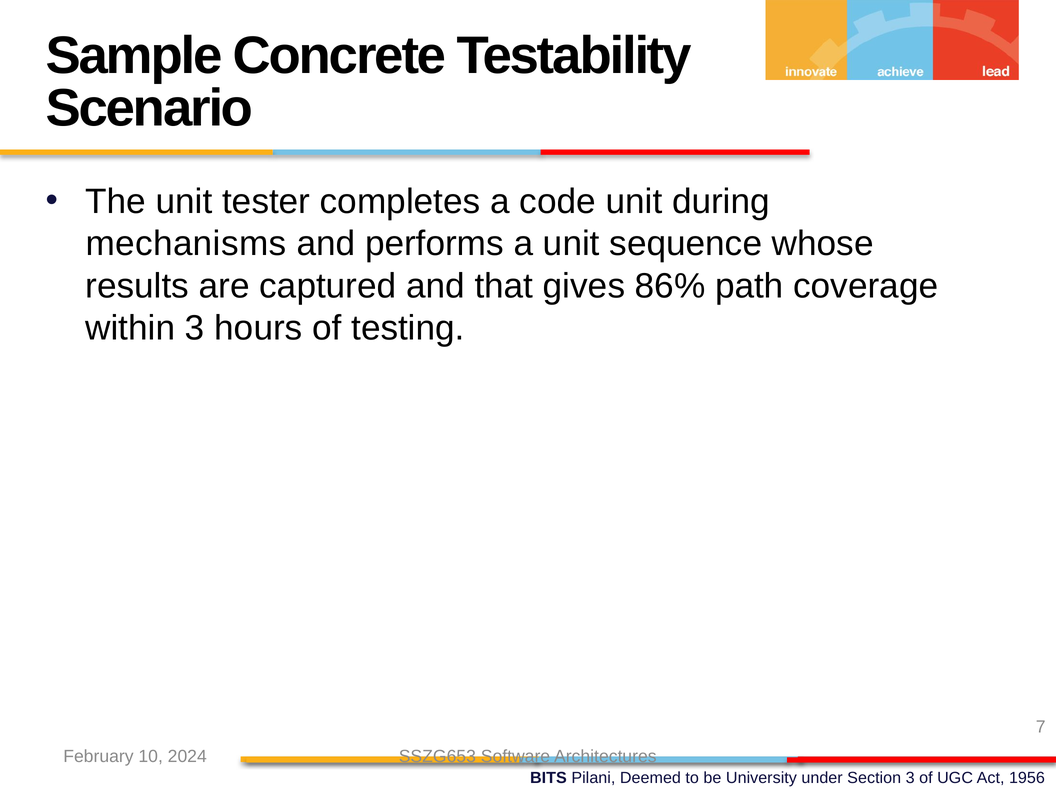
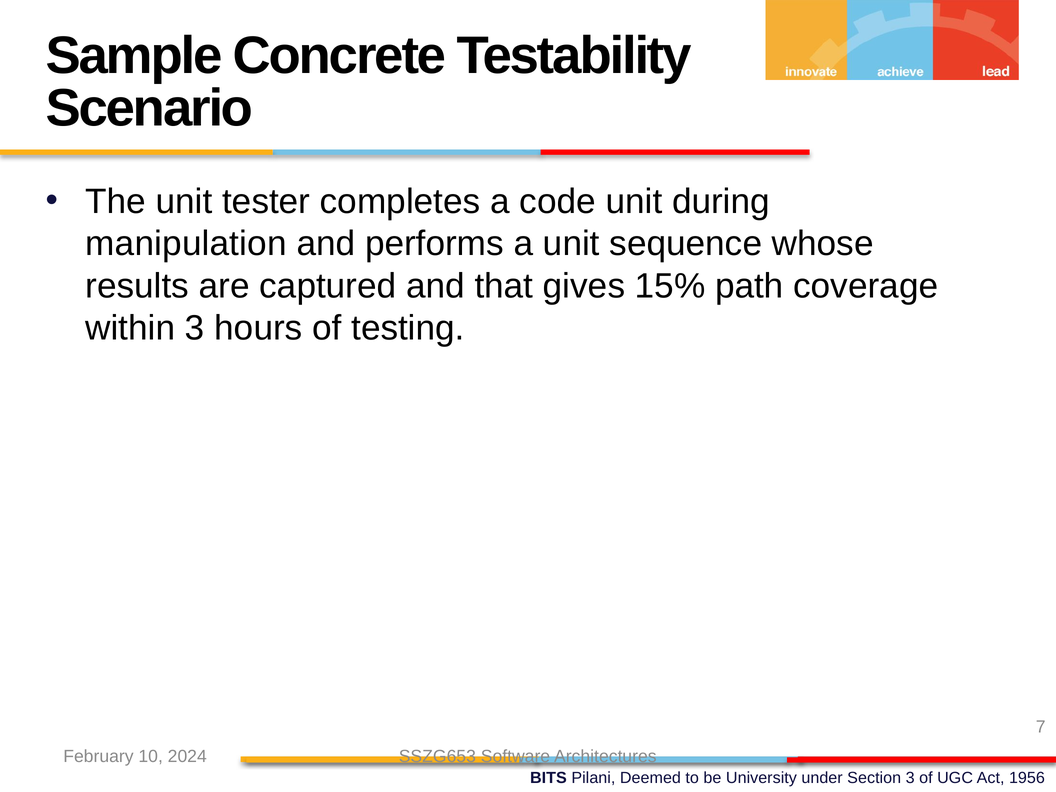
mechanisms: mechanisms -> manipulation
86%: 86% -> 15%
